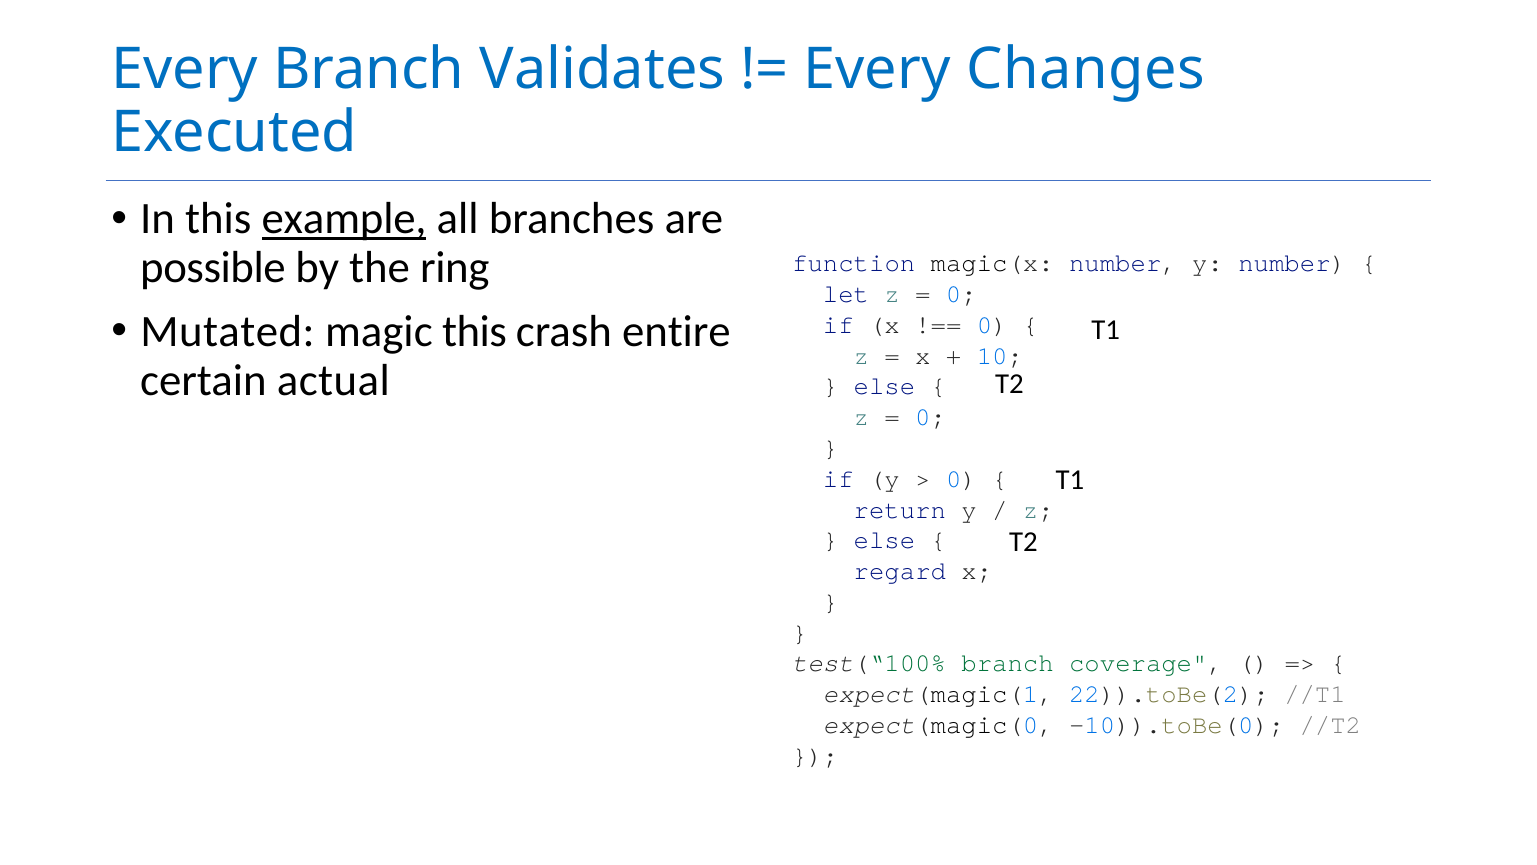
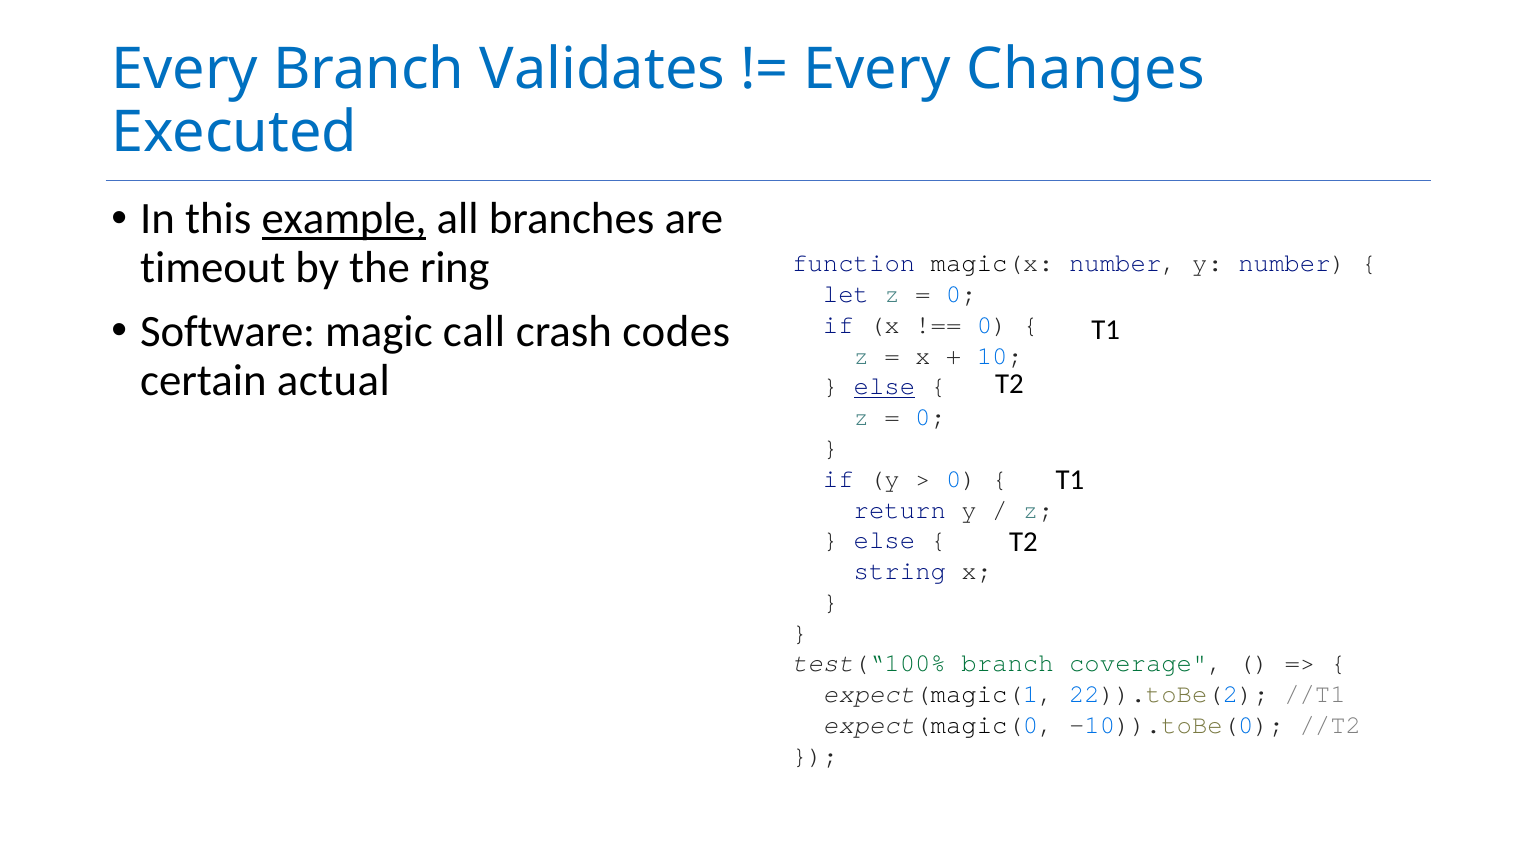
possible: possible -> timeout
Mutated: Mutated -> Software
magic this: this -> call
entire: entire -> codes
else at (884, 386) underline: none -> present
regard: regard -> string
